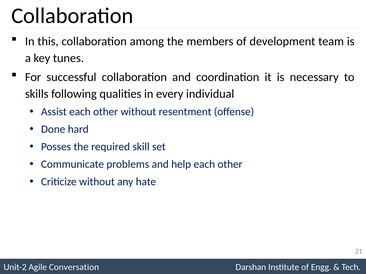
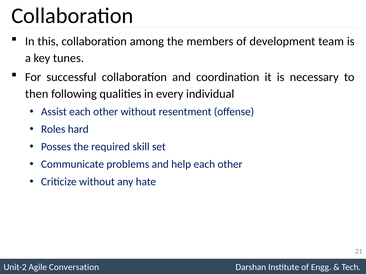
skills: skills -> then
Done: Done -> Roles
